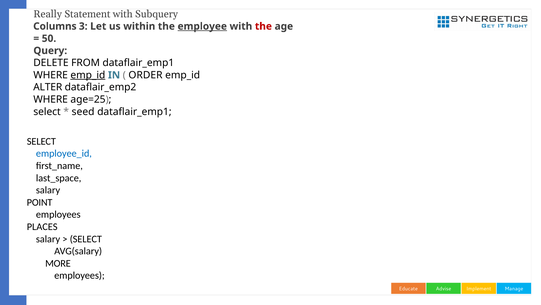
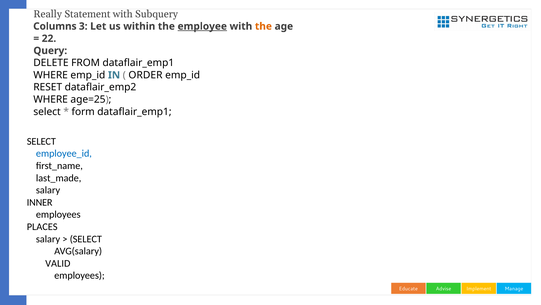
the at (263, 26) colour: red -> orange
50: 50 -> 22
emp_id at (88, 75) underline: present -> none
ALTER: ALTER -> RESET
seed: seed -> form
last_space: last_space -> last_made
POINT: POINT -> INNER
MORE: MORE -> VALID
